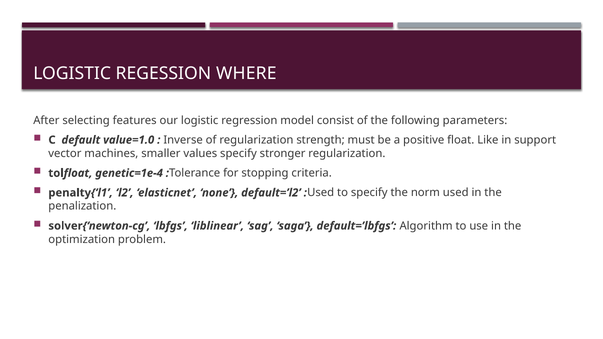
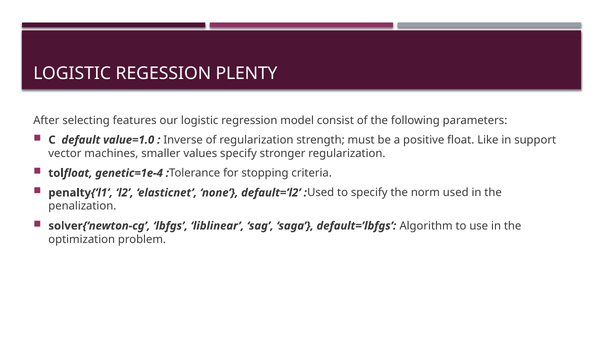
WHERE: WHERE -> PLENTY
